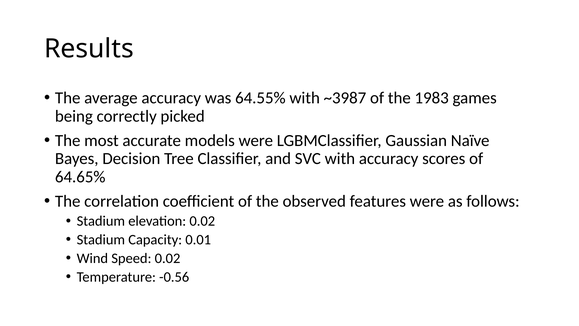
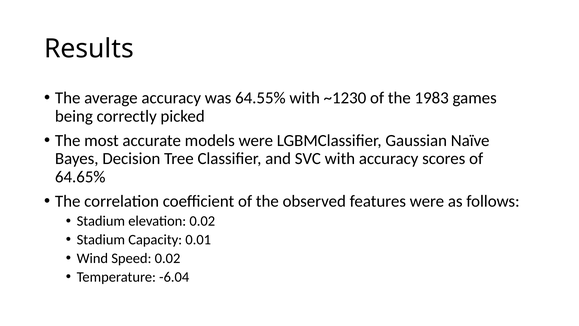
~3987: ~3987 -> ~1230
-0.56: -0.56 -> -6.04
